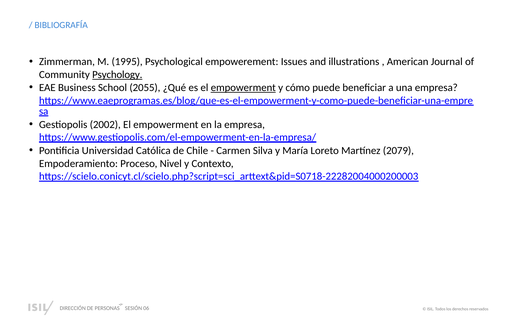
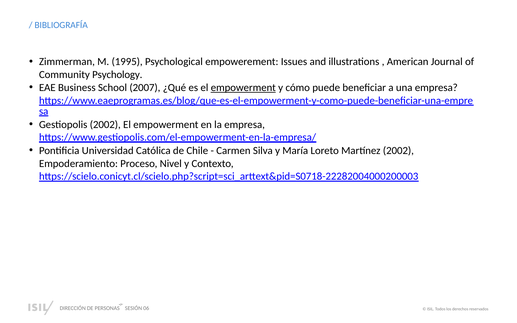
Psychology underline: present -> none
2055: 2055 -> 2007
Martínez 2079: 2079 -> 2002
